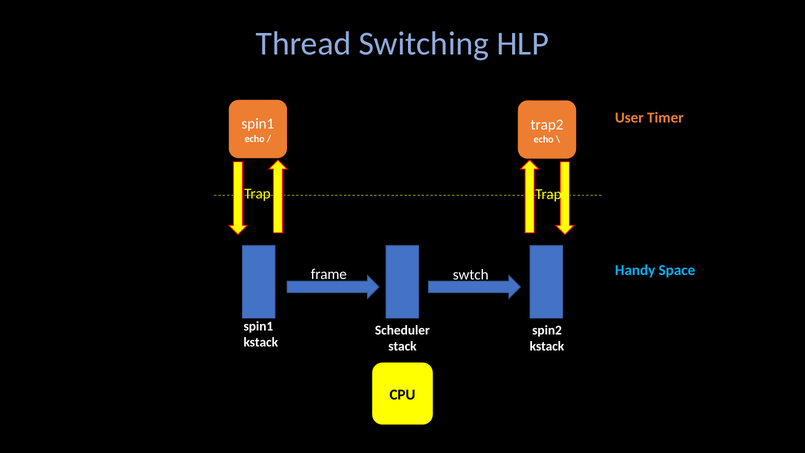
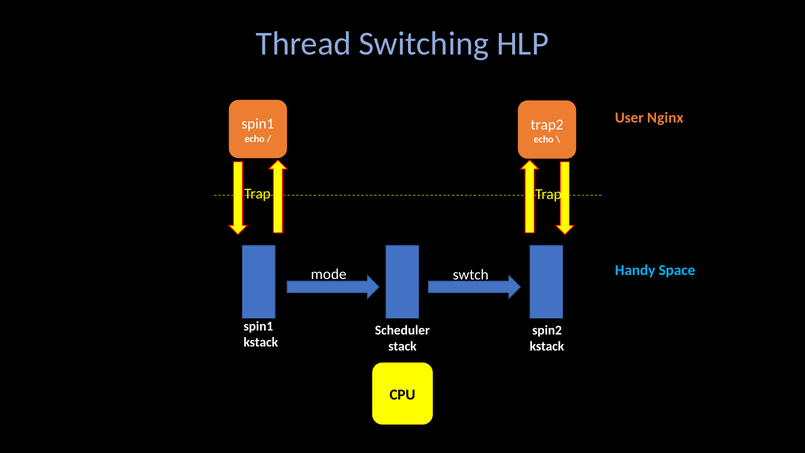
Timer: Timer -> Nginx
frame: frame -> mode
